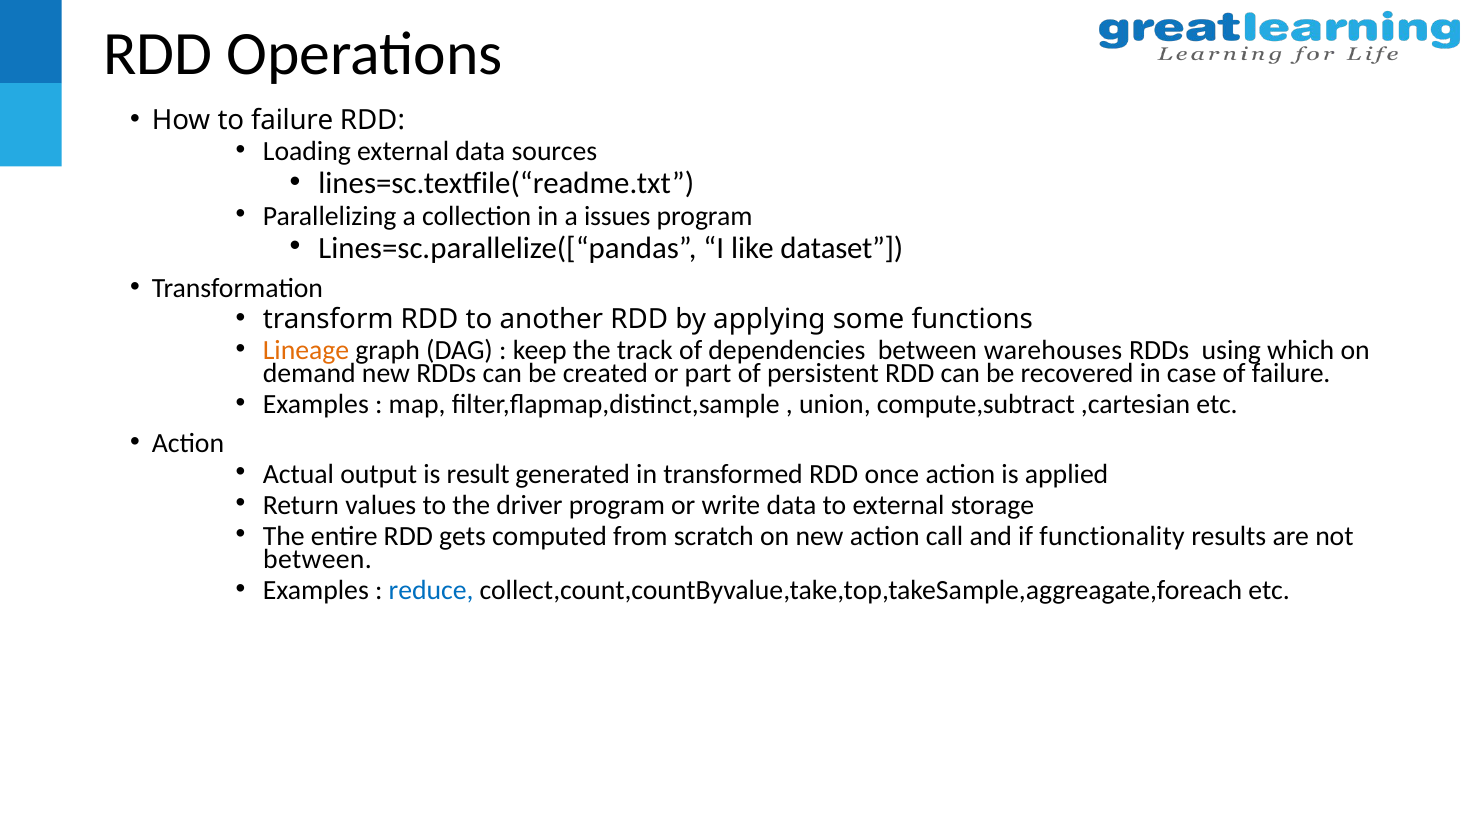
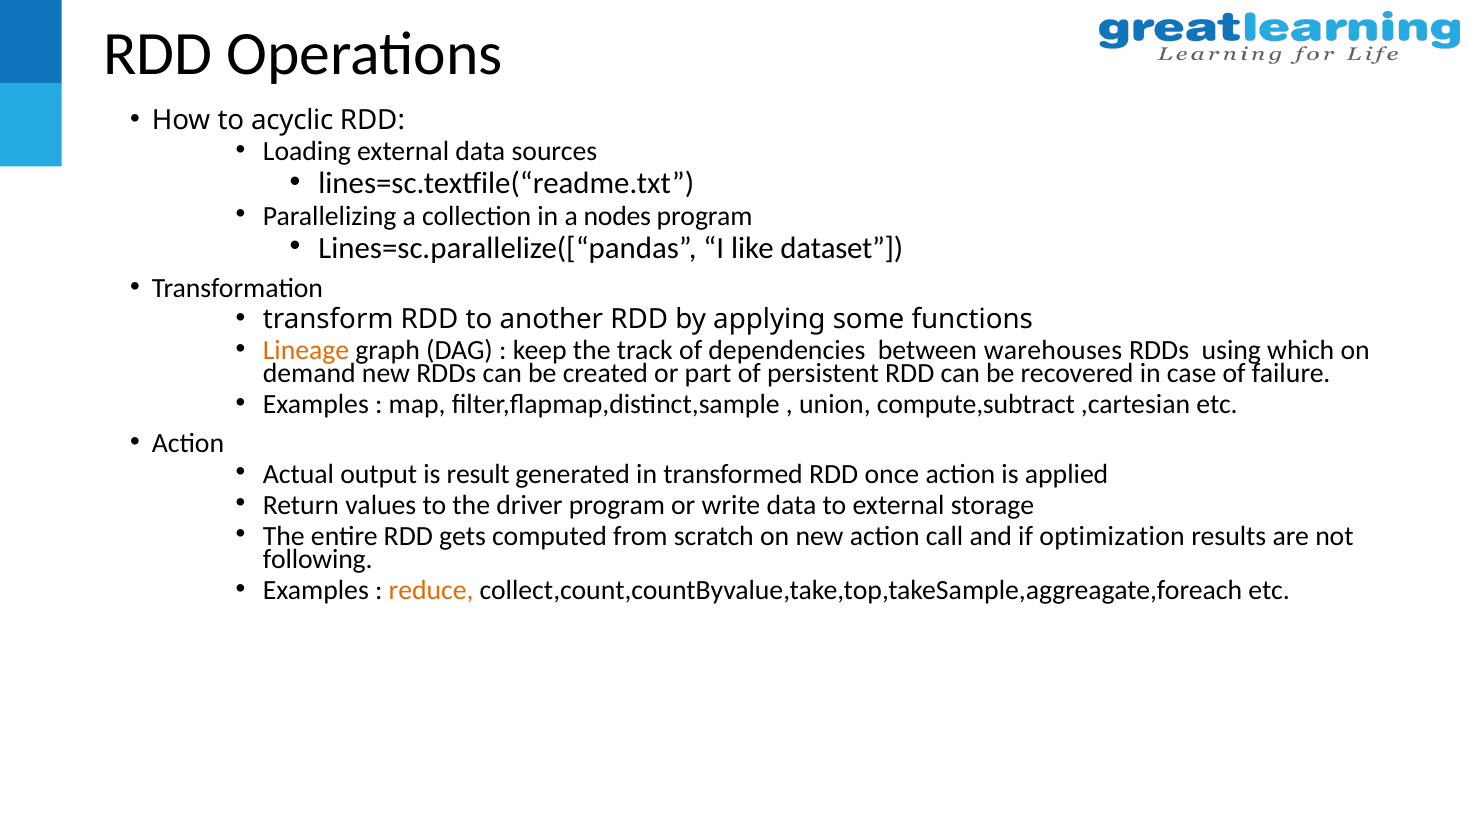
to failure: failure -> acyclic
issues: issues -> nodes
functionality: functionality -> optimization
between at (318, 560): between -> following
reduce colour: blue -> orange
